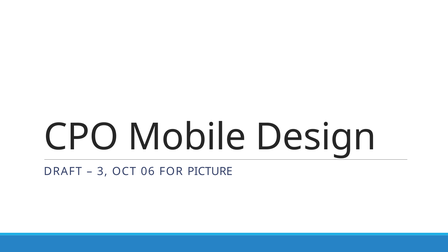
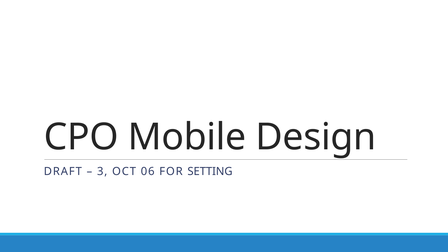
PICTURE: PICTURE -> SETTING
